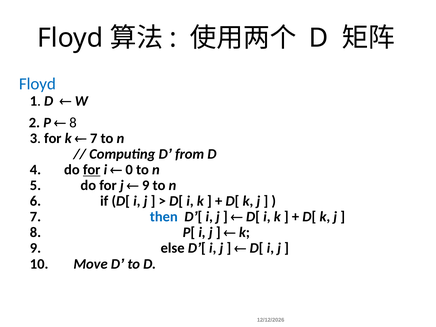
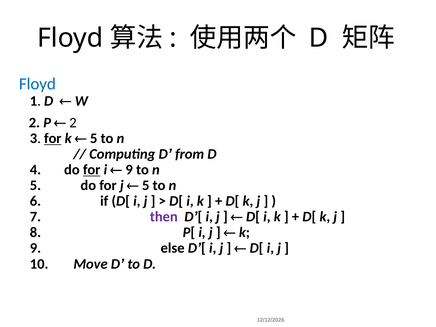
8 at (73, 123): 8 -> 2
for at (53, 138) underline: none -> present
7 at (94, 138): 7 -> 5
0 at (129, 170): 0 -> 9
9 at (146, 185): 9 -> 5
then colour: blue -> purple
